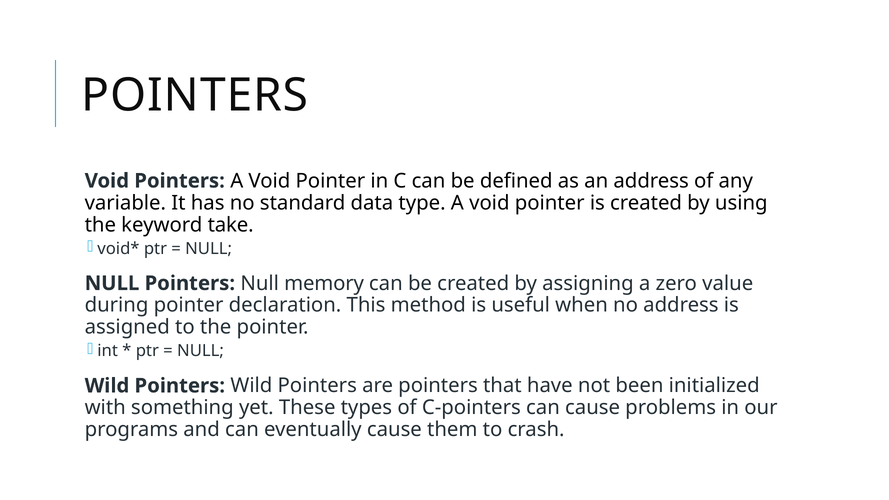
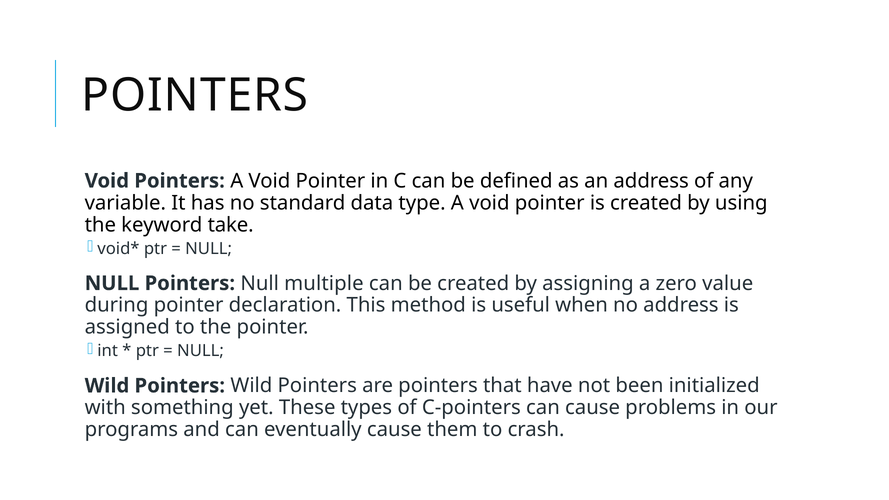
memory: memory -> multiple
